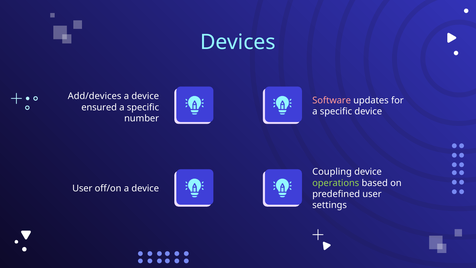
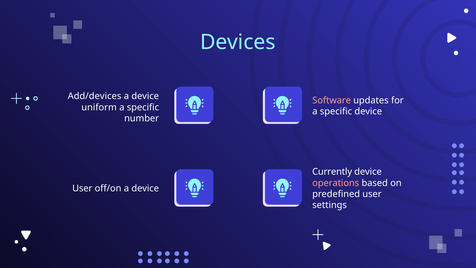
ensured: ensured -> uniform
Coupling: Coupling -> Currently
operations colour: light green -> pink
